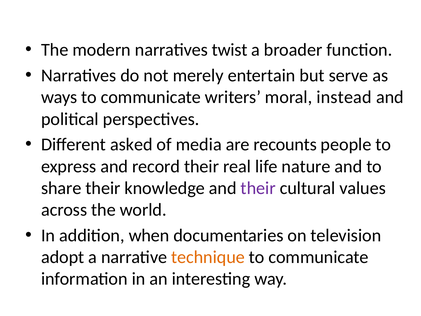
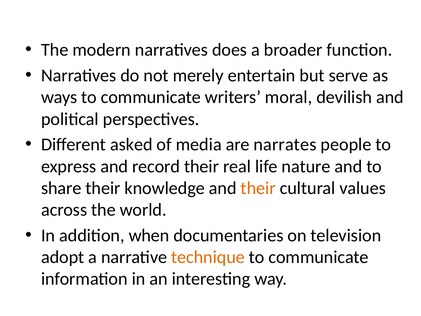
twist: twist -> does
instead: instead -> devilish
recounts: recounts -> narrates
their at (258, 188) colour: purple -> orange
